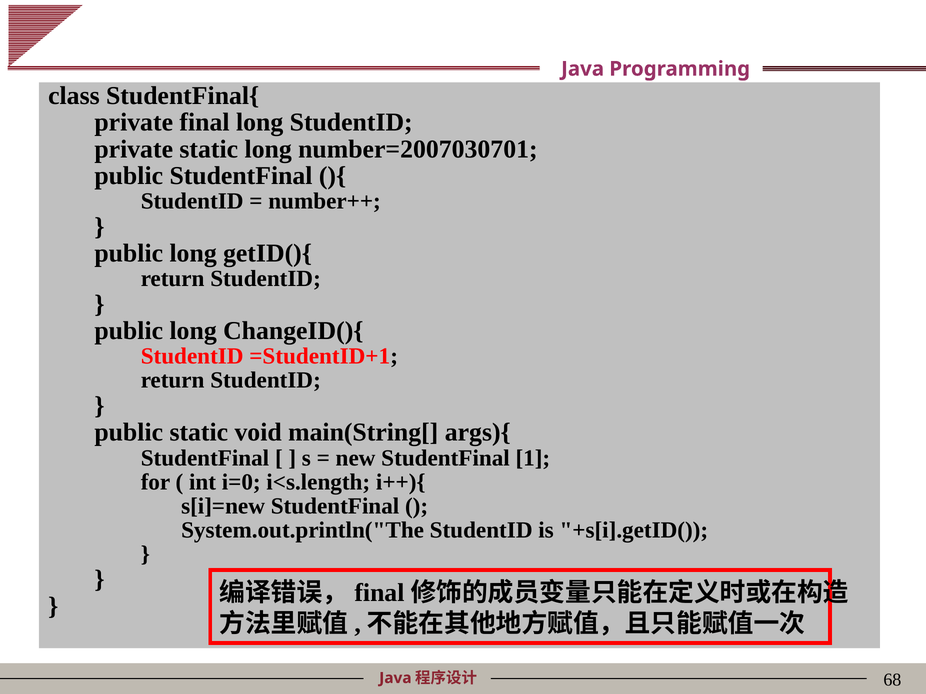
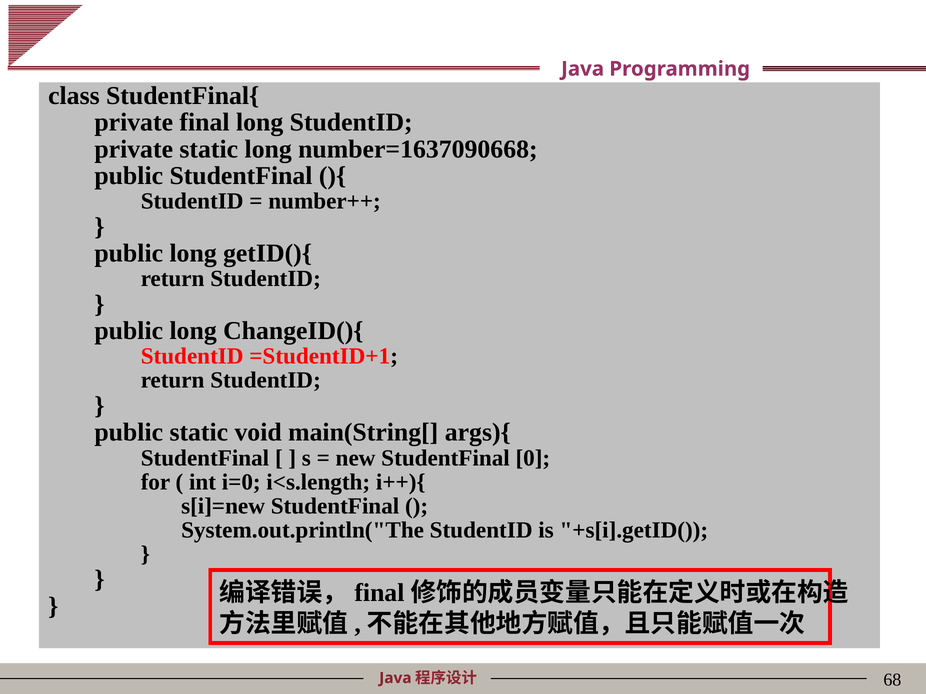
number=2007030701: number=2007030701 -> number=1637090668
1: 1 -> 0
